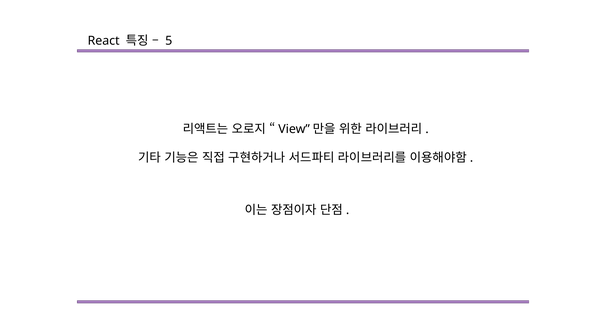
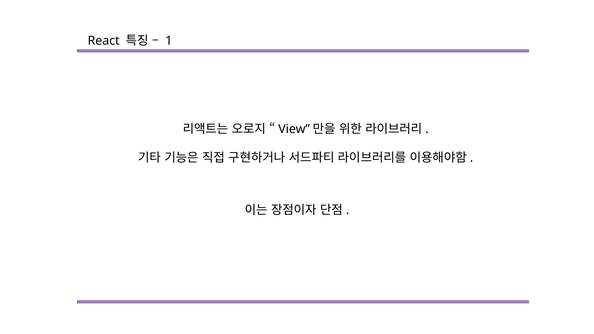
5: 5 -> 1
